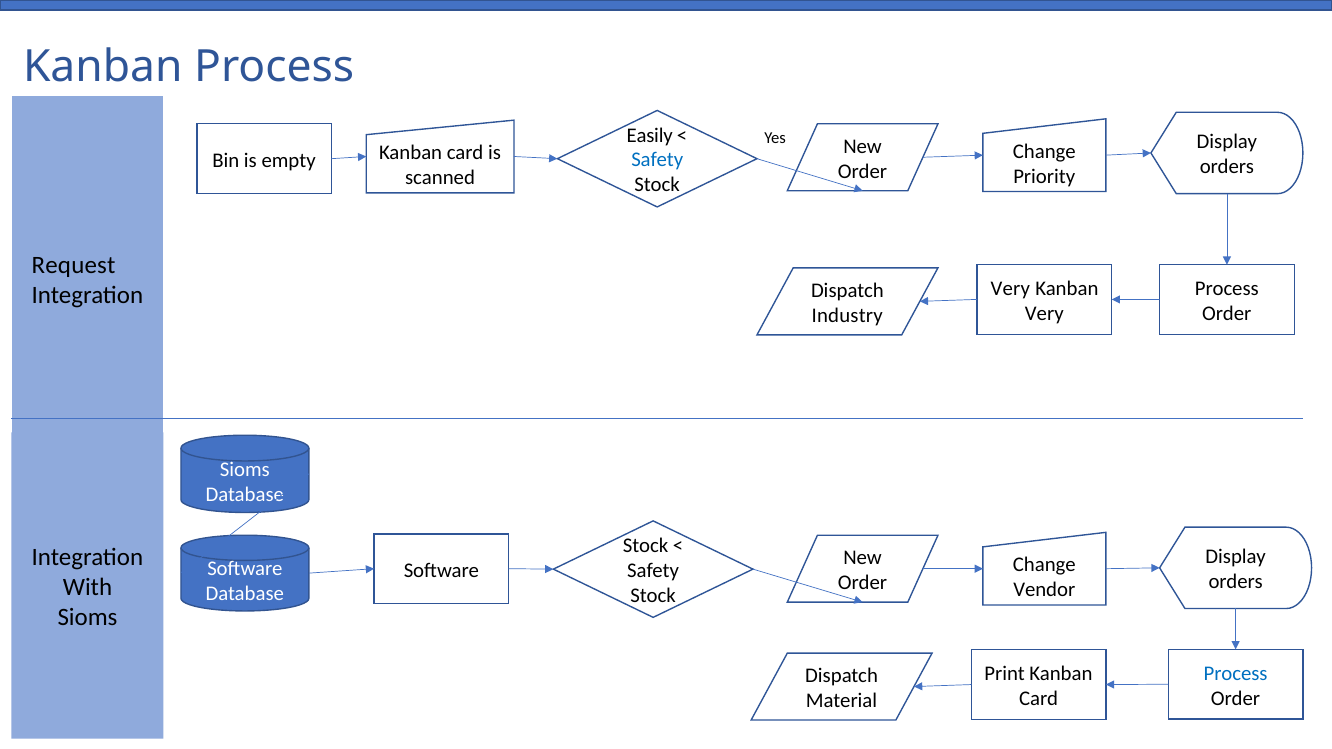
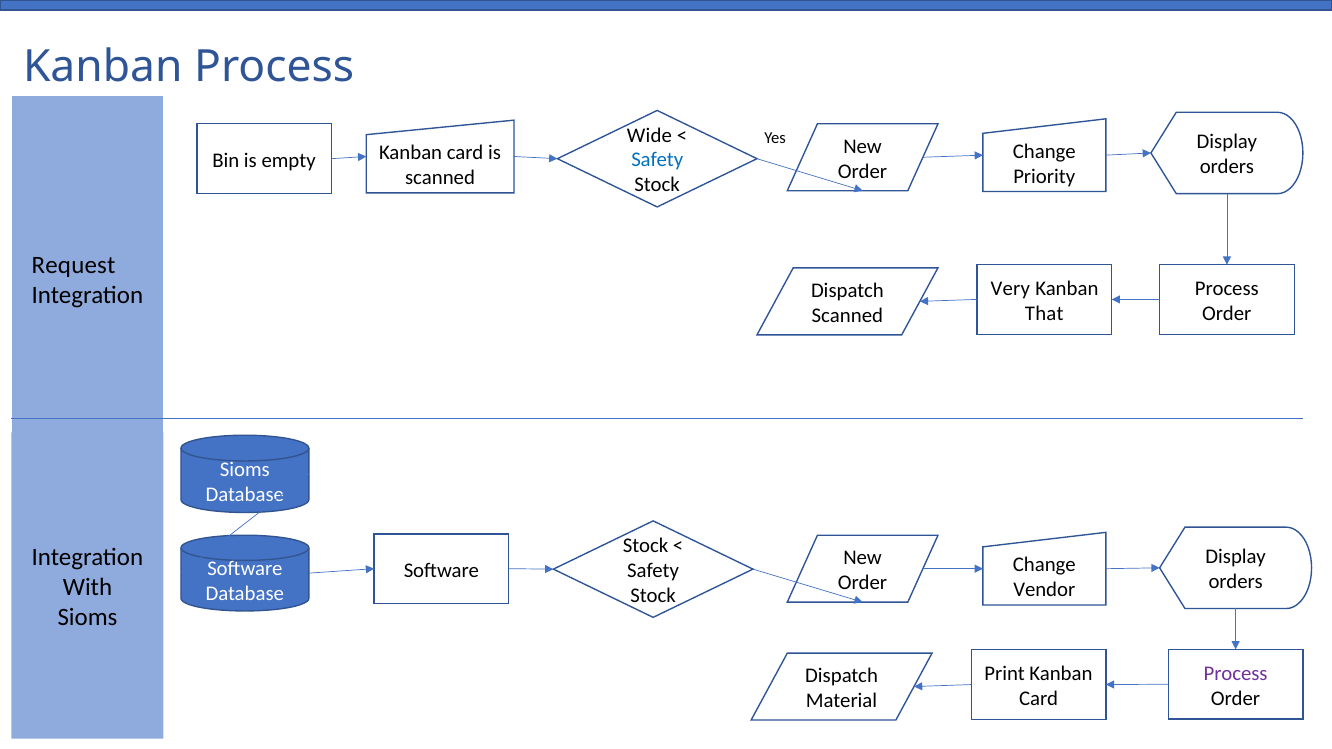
Easily: Easily -> Wide
Very at (1044, 313): Very -> That
Industry at (847, 315): Industry -> Scanned
Process at (1236, 673) colour: blue -> purple
